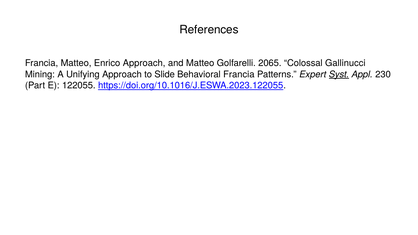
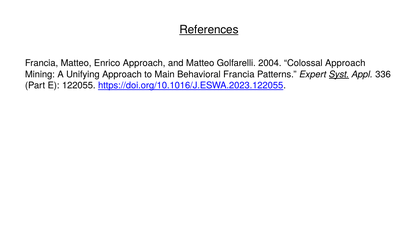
References underline: none -> present
2065: 2065 -> 2004
Colossal Gallinucci: Gallinucci -> Approach
Slide: Slide -> Main
230: 230 -> 336
